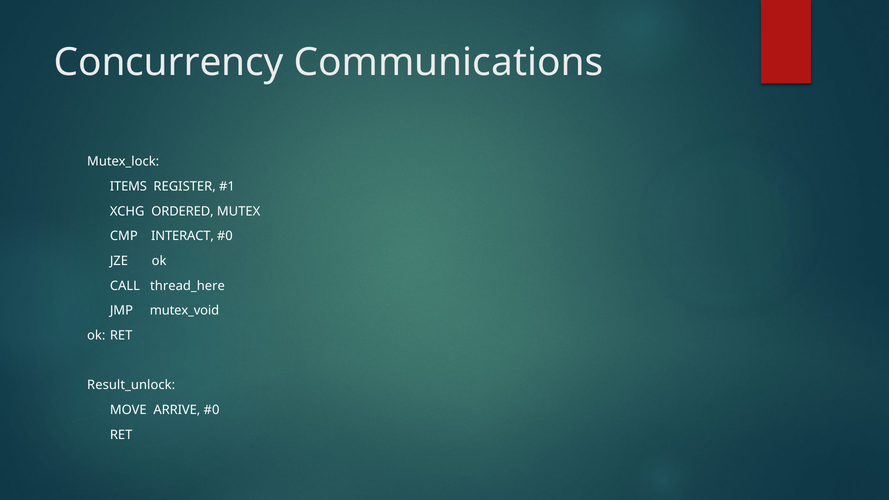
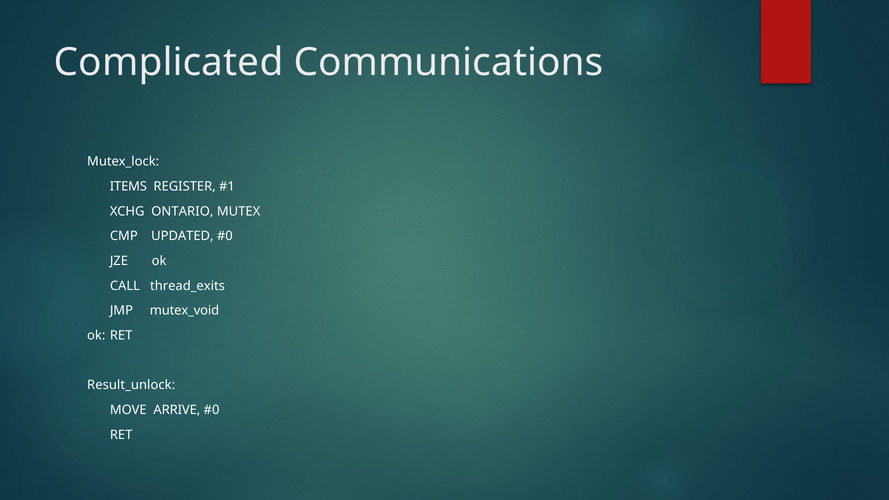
Concurrency: Concurrency -> Complicated
ORDERED: ORDERED -> ONTARIO
INTERACT: INTERACT -> UPDATED
thread_here: thread_here -> thread_exits
